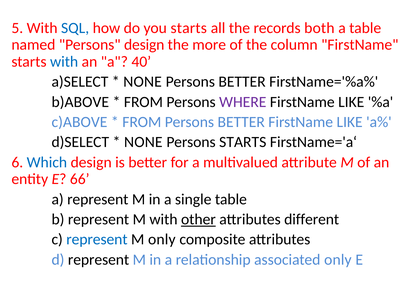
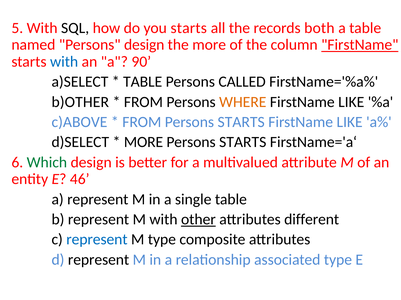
SQL colour: blue -> black
FirstName at (360, 45) underline: none -> present
40: 40 -> 90
NONE at (143, 82): NONE -> TABLE
BETTER at (242, 82): BETTER -> CALLED
b)ABOVE: b)ABOVE -> b)OTHER
WHERE colour: purple -> orange
FROM Persons BETTER: BETTER -> STARTS
NONE at (143, 143): NONE -> MORE
Which colour: blue -> green
66: 66 -> 46
M only: only -> type
associated only: only -> type
